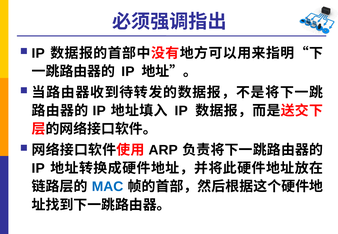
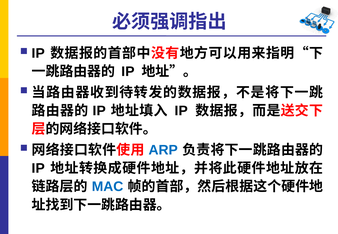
ARP colour: black -> blue
